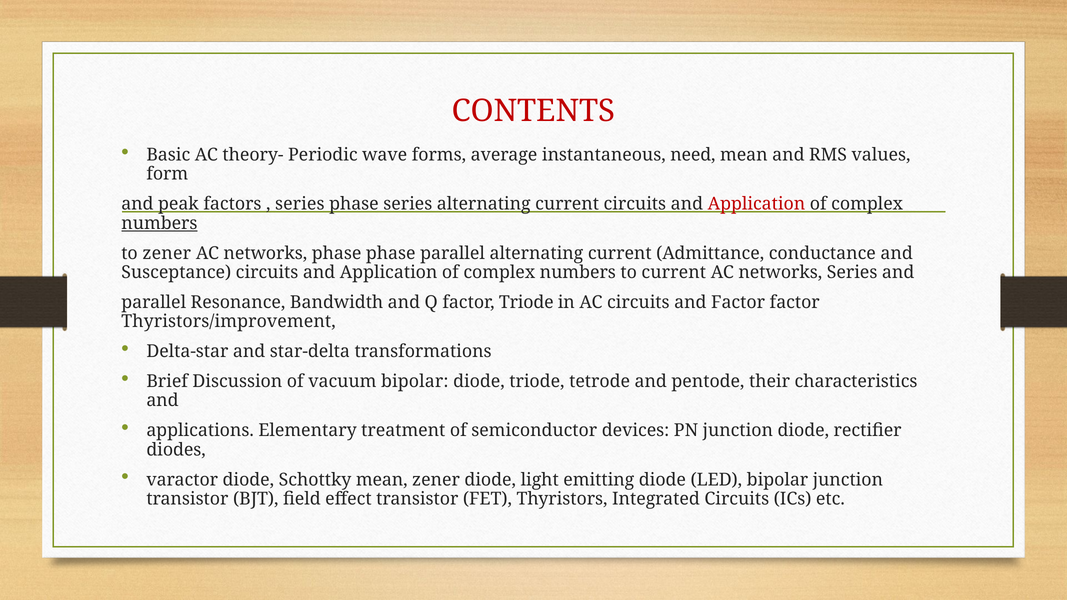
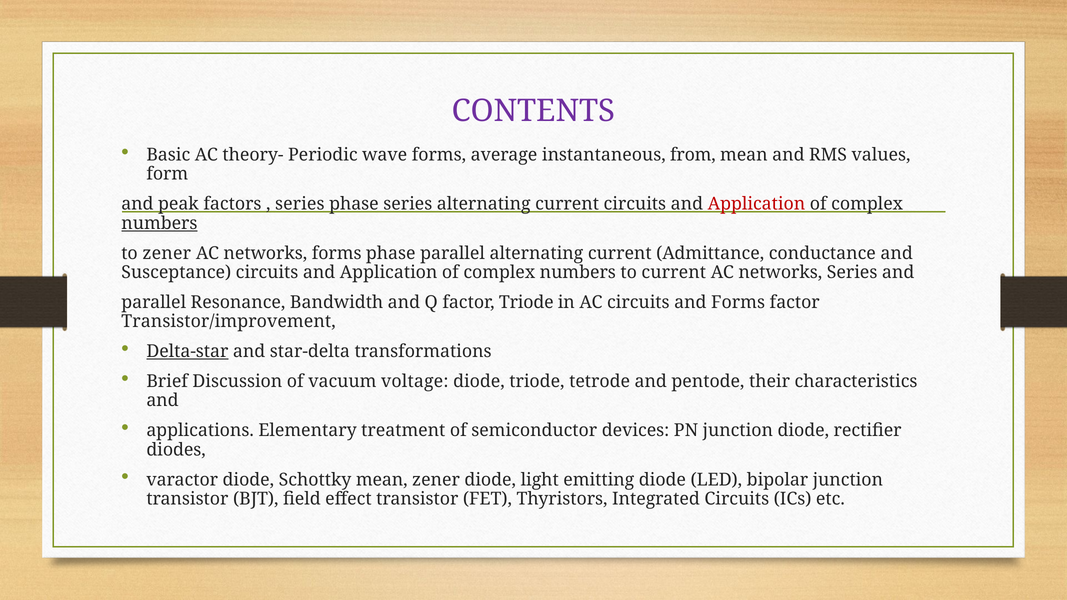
CONTENTS colour: red -> purple
need: need -> from
networks phase: phase -> forms
and Factor: Factor -> Forms
Thyristors/improvement: Thyristors/improvement -> Transistor/improvement
Delta-star underline: none -> present
vacuum bipolar: bipolar -> voltage
